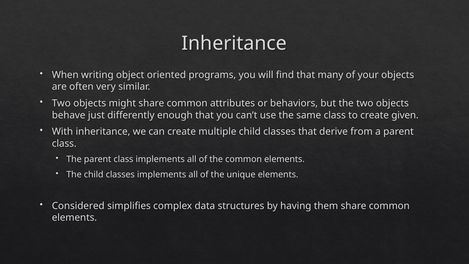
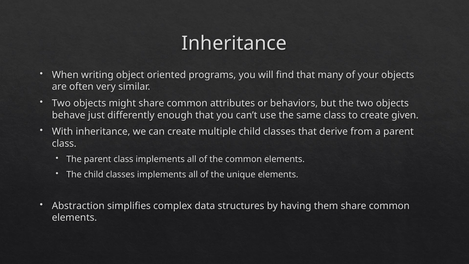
Considered: Considered -> Abstraction
